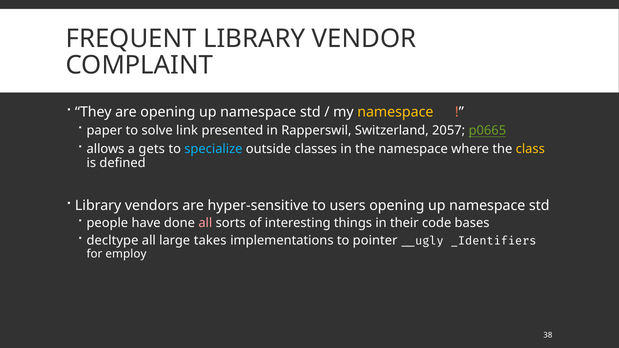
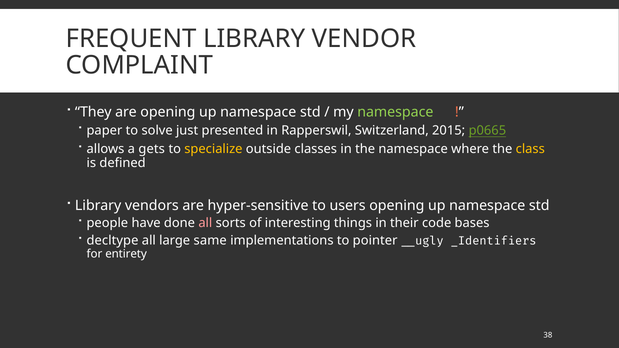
namespace at (395, 112) colour: yellow -> light green
link: link -> just
2057: 2057 -> 2015
specialize colour: light blue -> yellow
takes: takes -> same
employ: employ -> entirety
